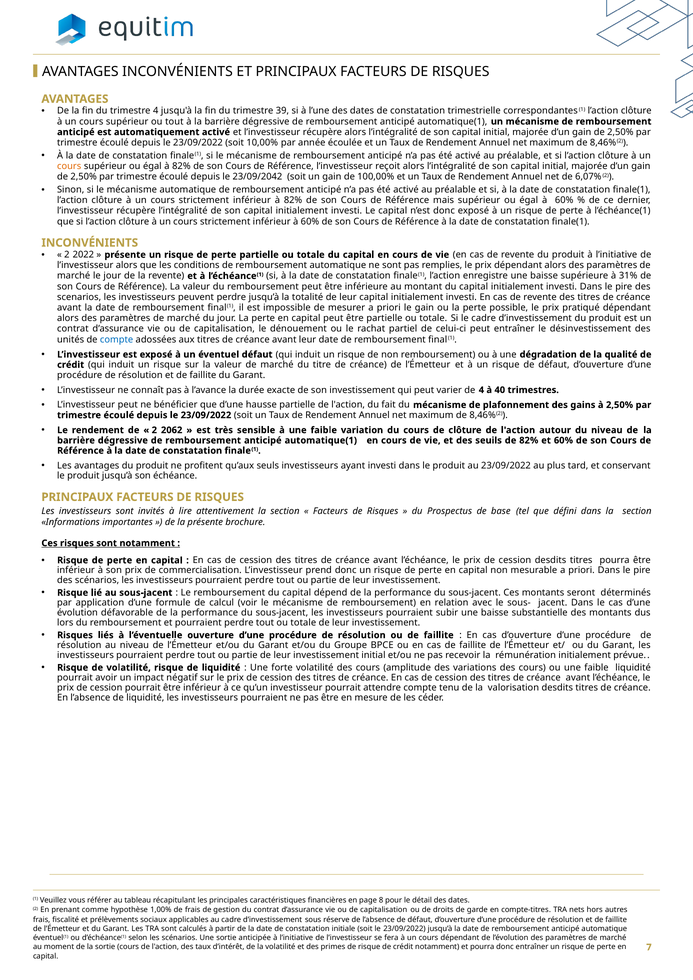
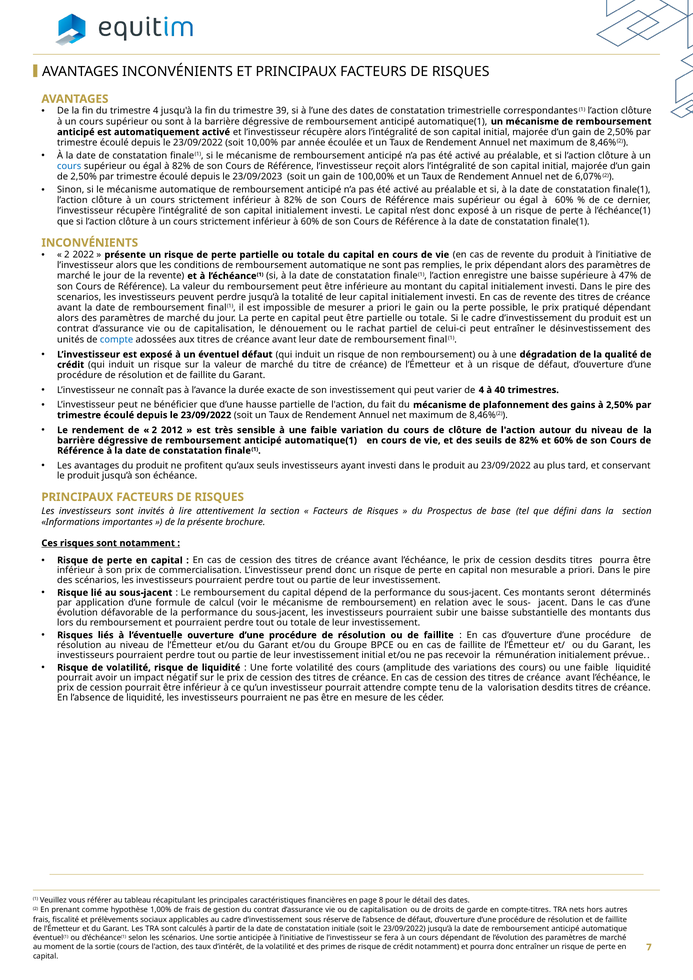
ou tout: tout -> sont
cours at (69, 166) colour: orange -> blue
23/09/2042: 23/09/2042 -> 23/09/2023
31%: 31% -> 47%
2062: 2062 -> 2012
